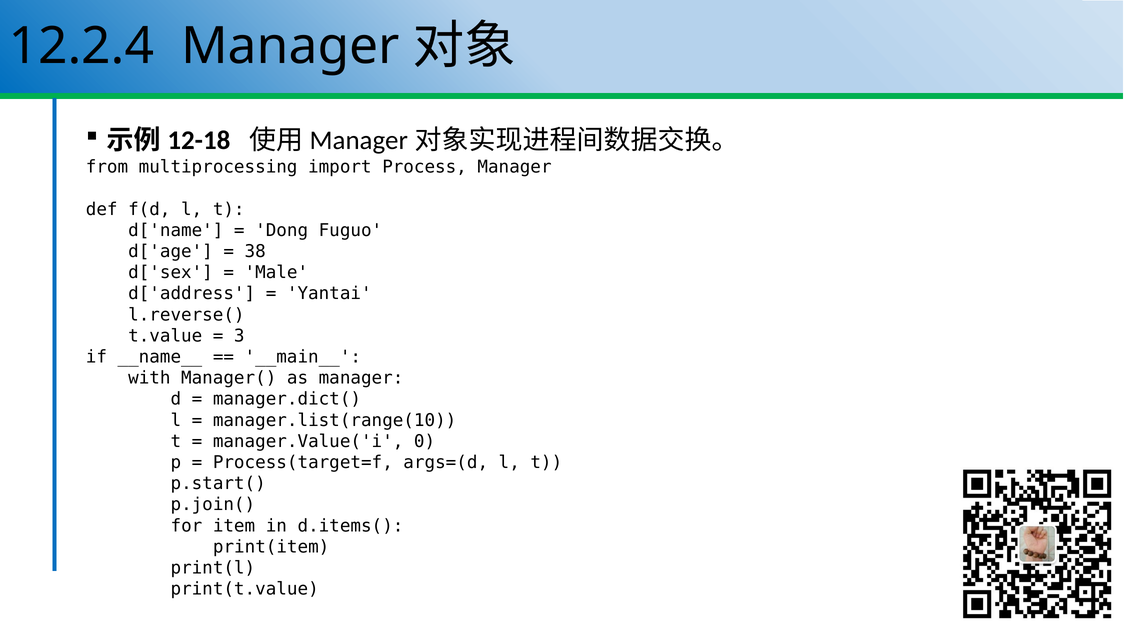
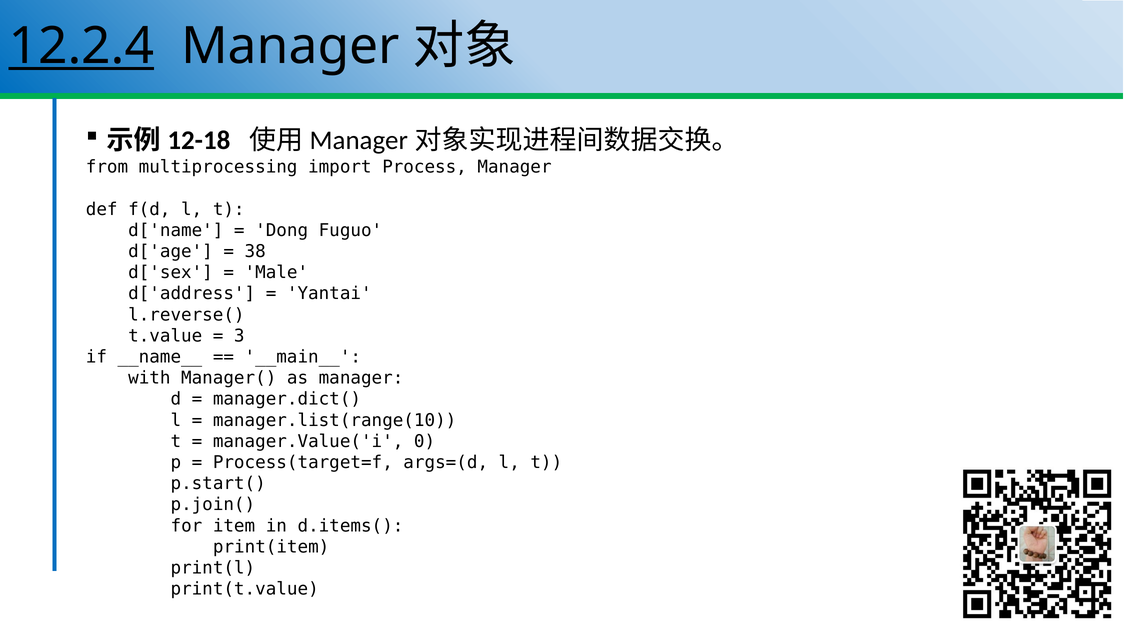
12.2.4 underline: none -> present
